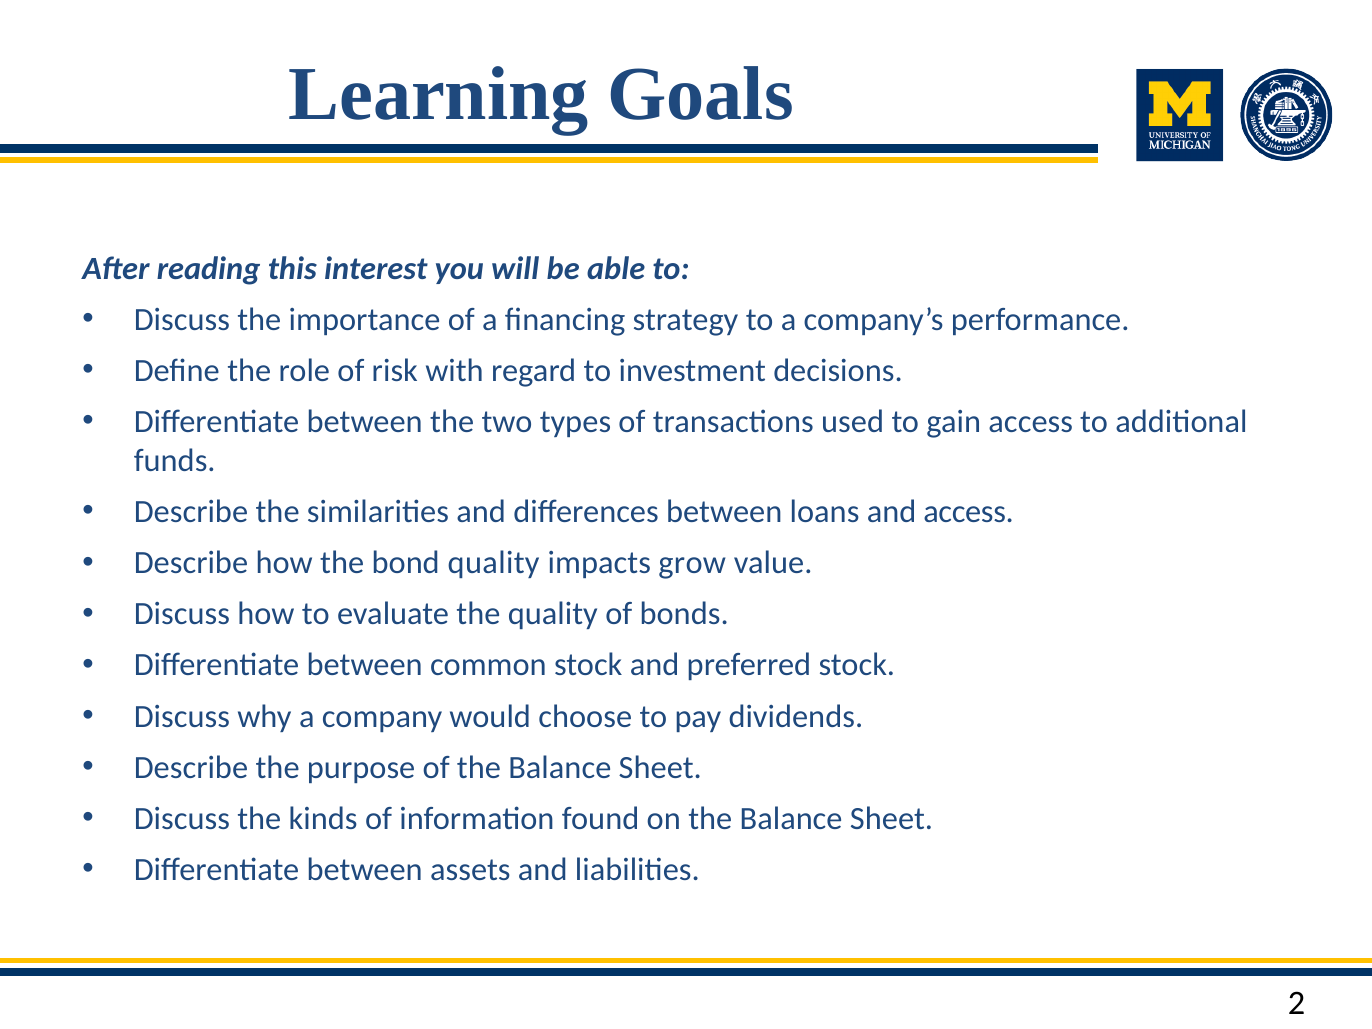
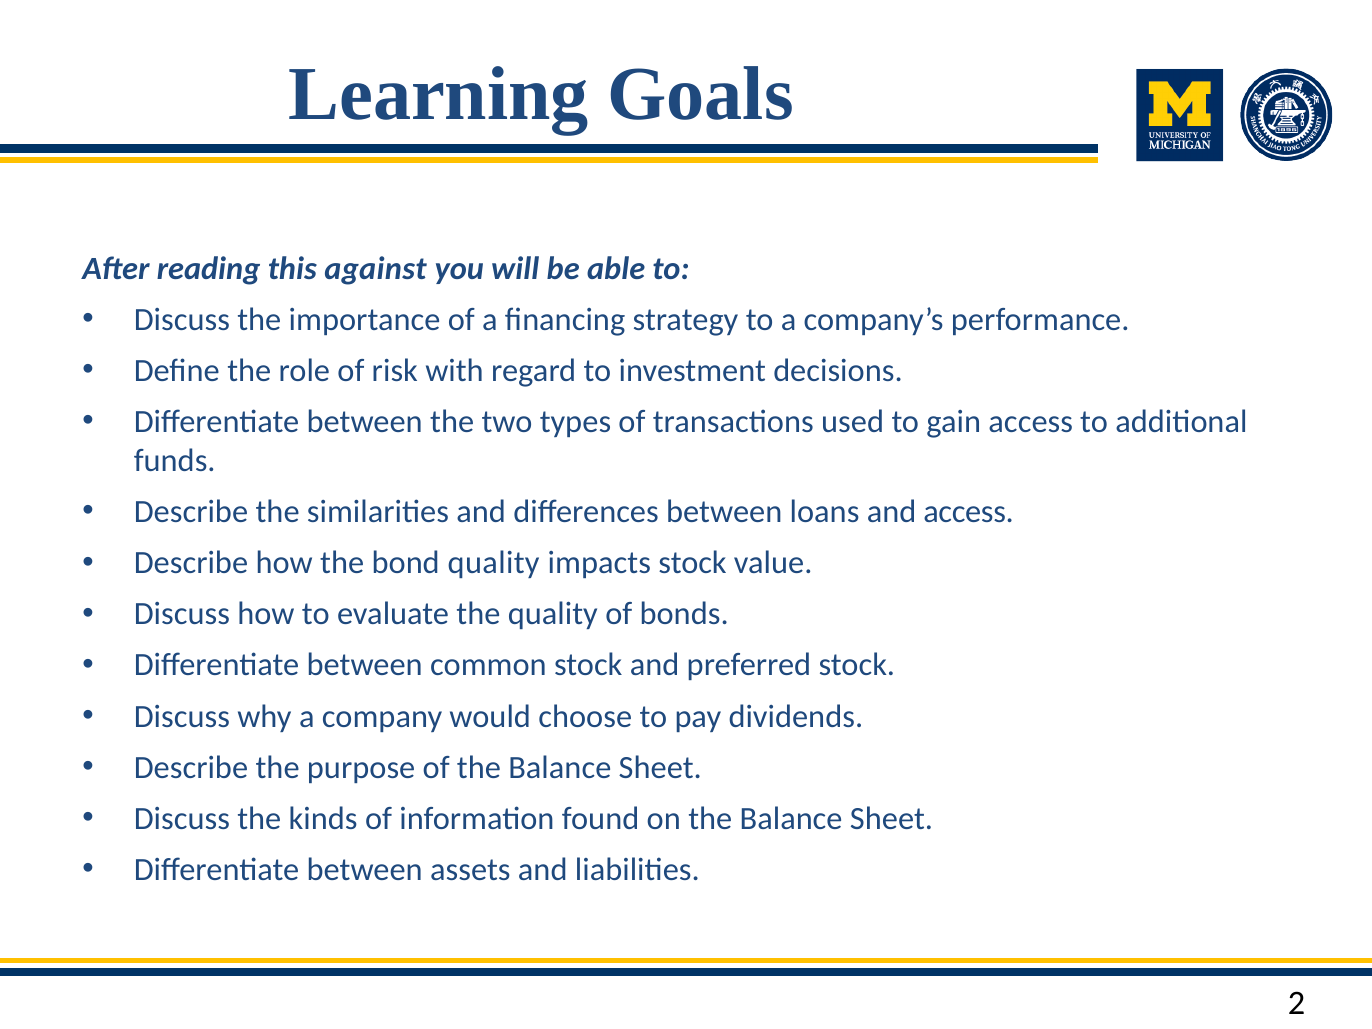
interest: interest -> against
impacts grow: grow -> stock
